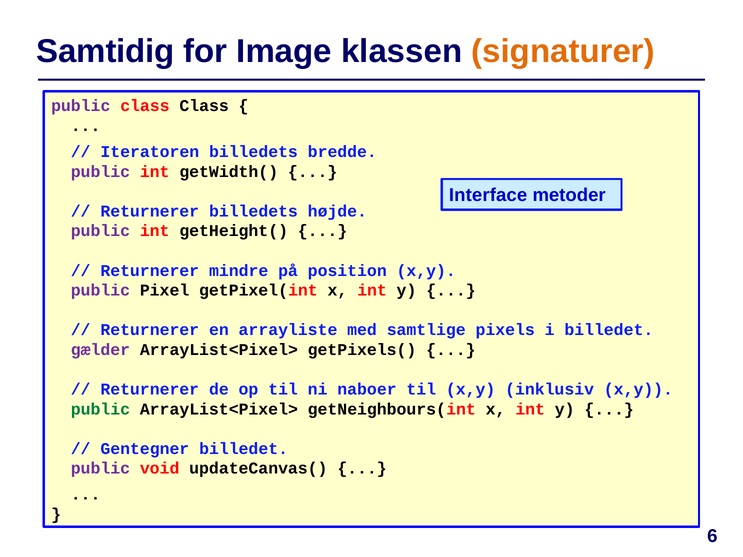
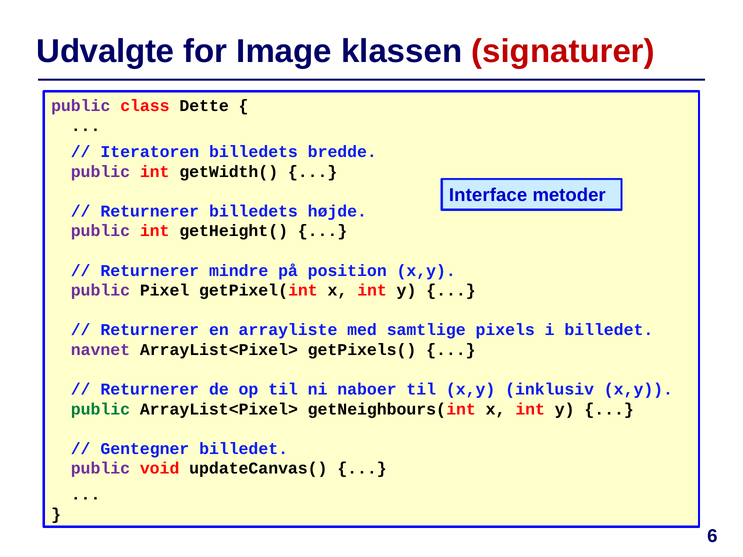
Samtidig: Samtidig -> Udvalgte
signaturer colour: orange -> red
class Class: Class -> Dette
gælder: gælder -> navnet
